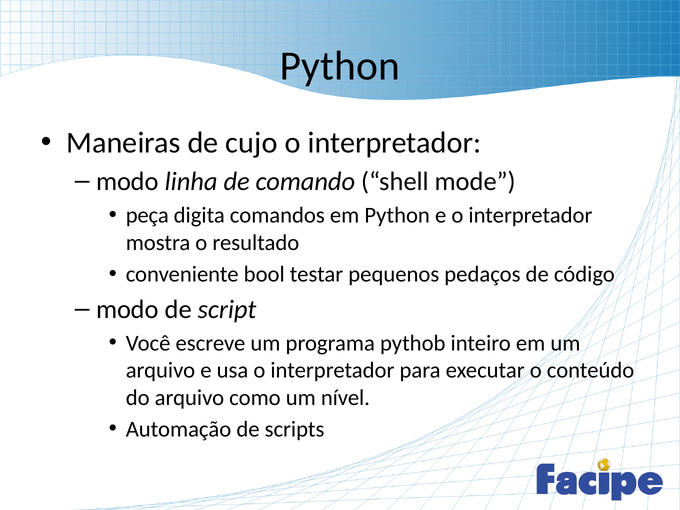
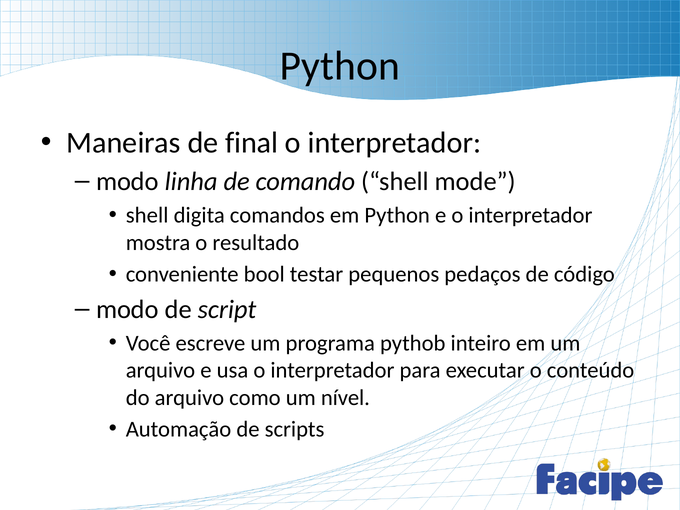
cujo: cujo -> final
peça at (147, 215): peça -> shell
